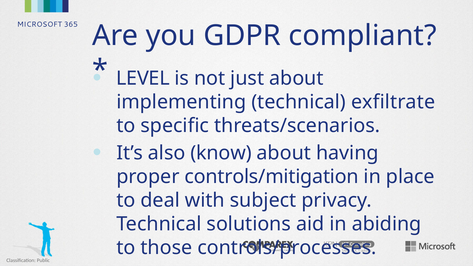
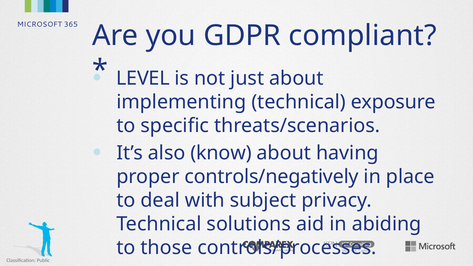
exfiltrate: exfiltrate -> exposure
controls/mitigation: controls/mitigation -> controls/negatively
